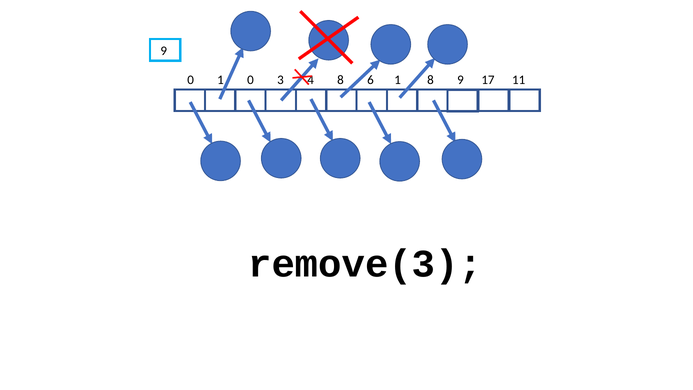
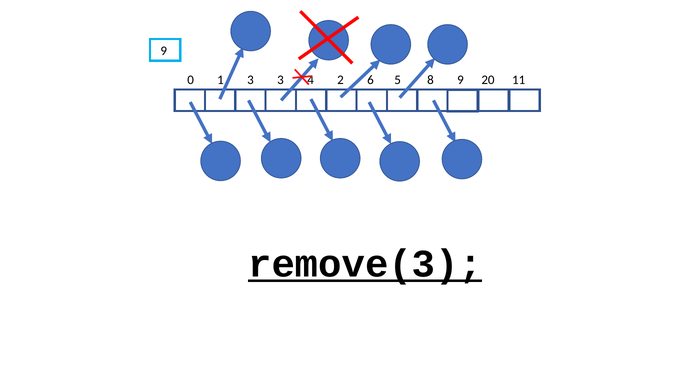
1 0: 0 -> 3
4 8: 8 -> 2
6 1: 1 -> 5
17: 17 -> 20
remove(3 underline: none -> present
